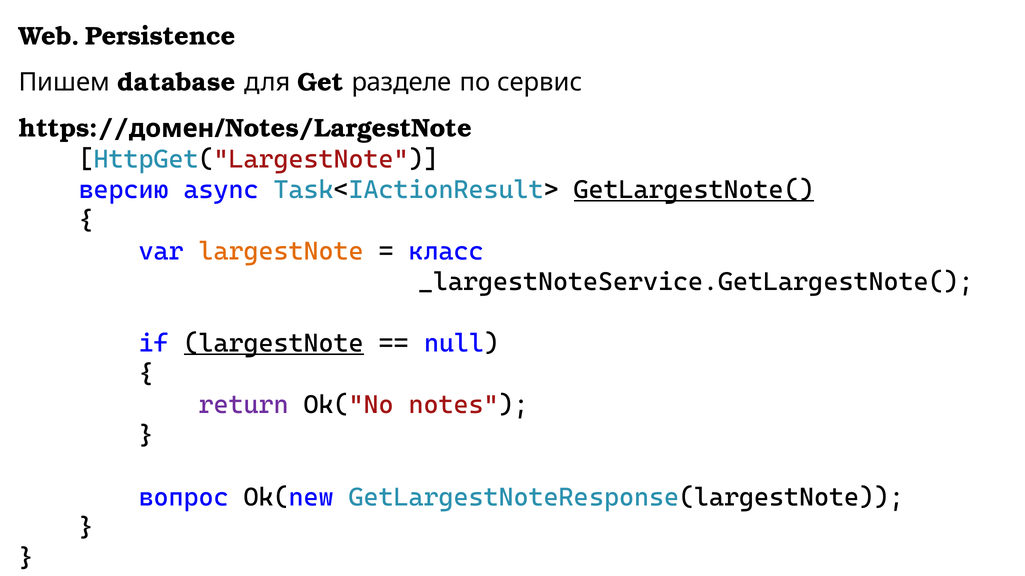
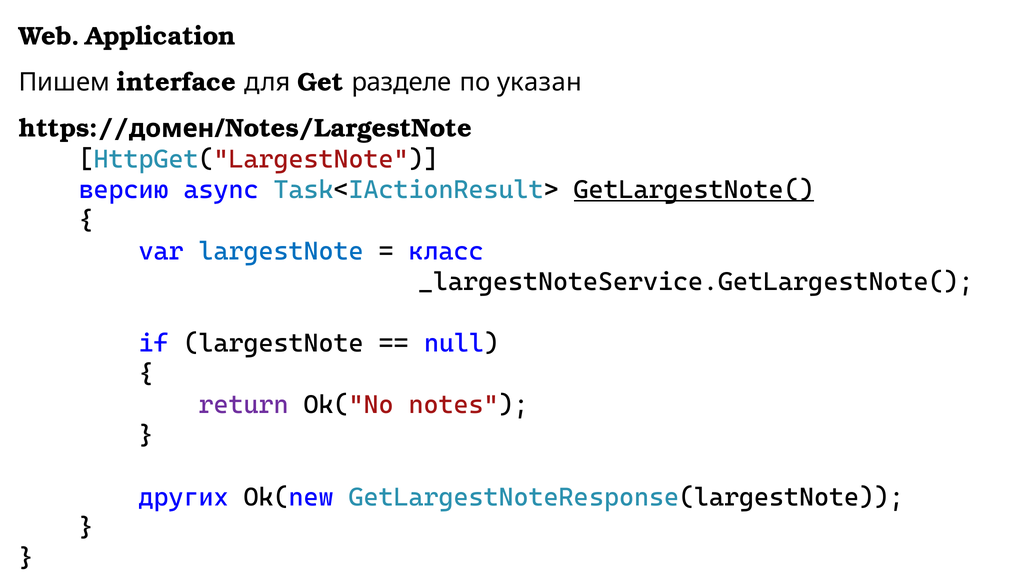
Persistence: Persistence -> Application
database: database -> interface
сервис: сервис -> указан
largestNote at (281, 252) colour: orange -> blue
largestNote at (274, 344) underline: present -> none
вопрос: вопрос -> других
